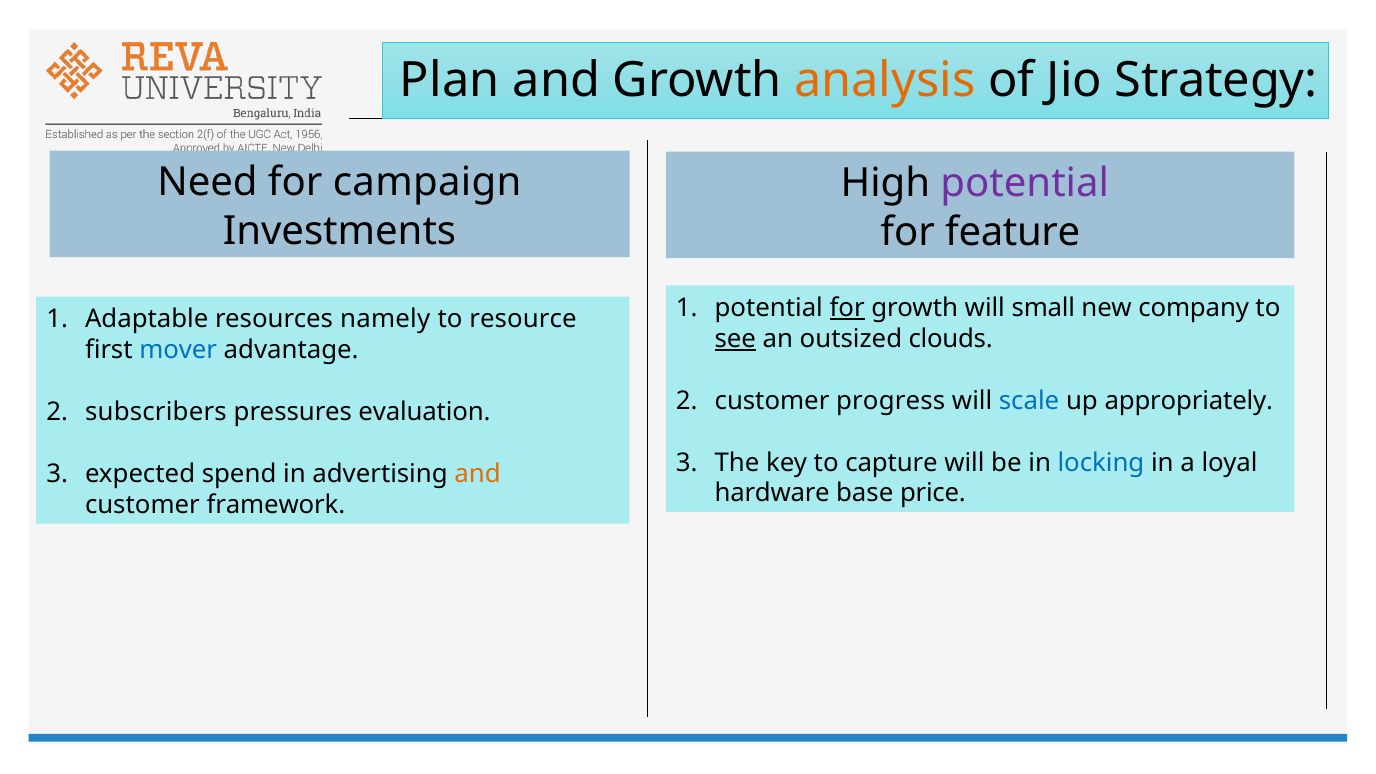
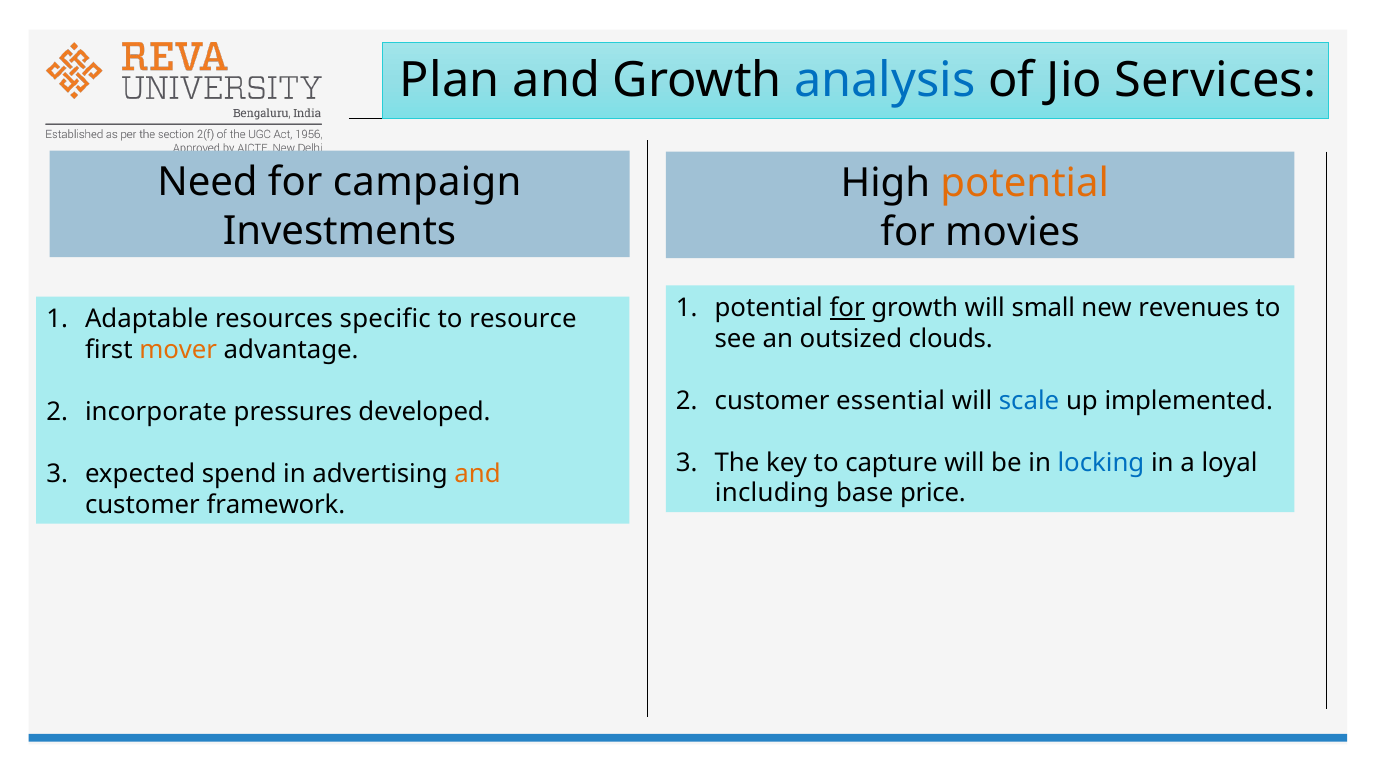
analysis colour: orange -> blue
Strategy: Strategy -> Services
potential at (1025, 184) colour: purple -> orange
feature: feature -> movies
company: company -> revenues
namely: namely -> specific
see underline: present -> none
mover colour: blue -> orange
progress: progress -> essential
appropriately: appropriately -> implemented
subscribers: subscribers -> incorporate
evaluation: evaluation -> developed
hardware: hardware -> including
